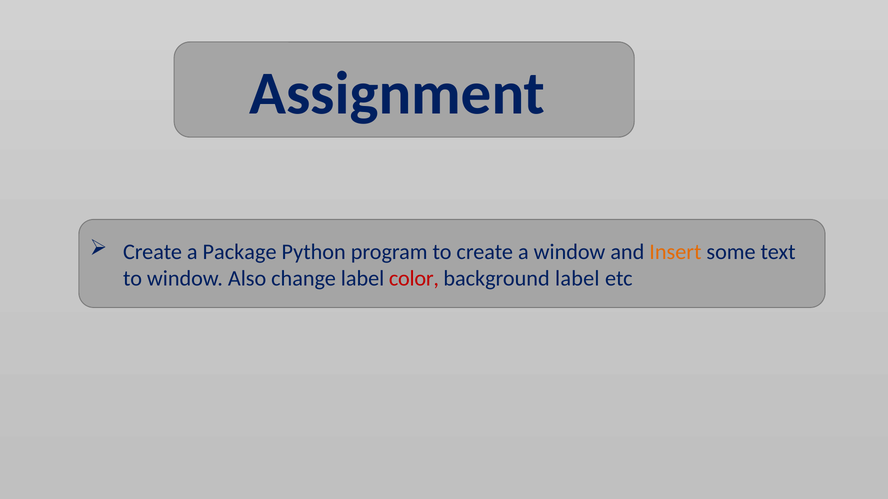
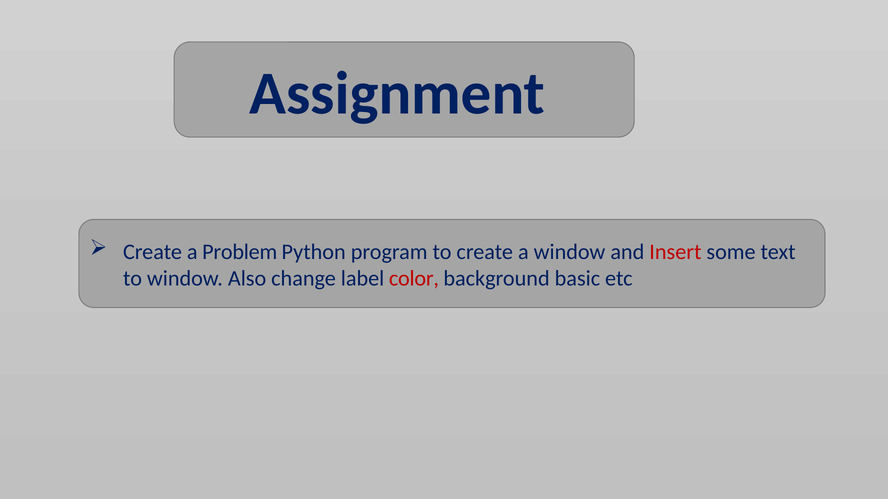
Package: Package -> Problem
Insert colour: orange -> red
background label: label -> basic
